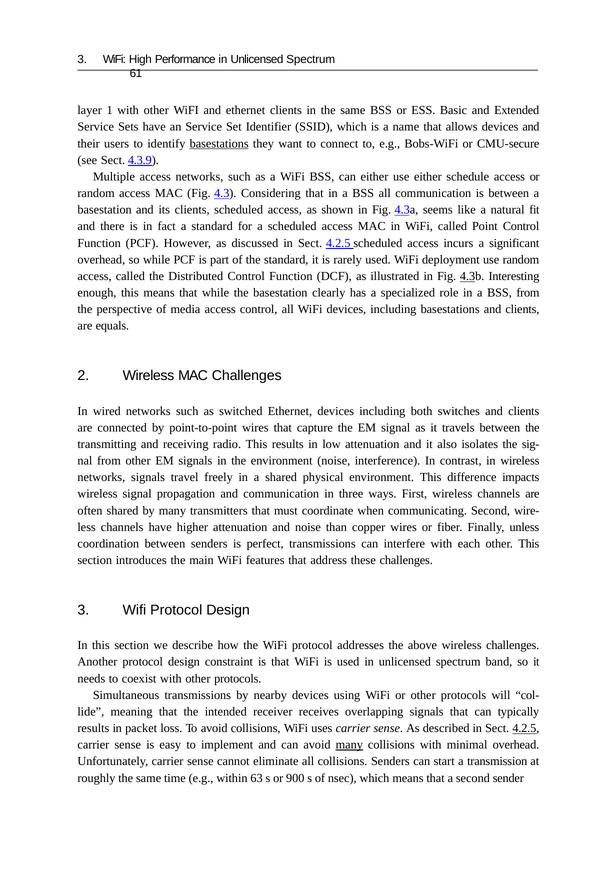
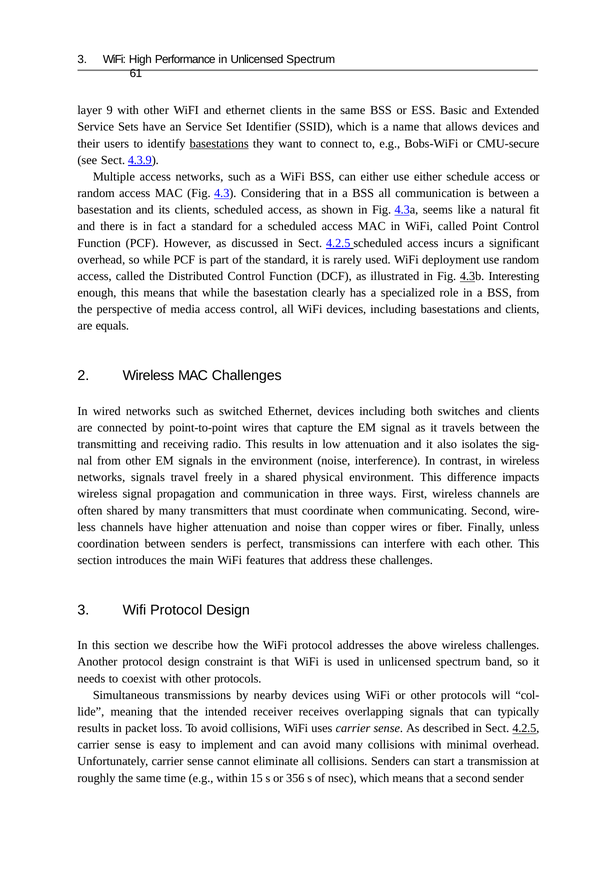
1: 1 -> 9
many at (349, 746) underline: present -> none
63: 63 -> 15
900: 900 -> 356
